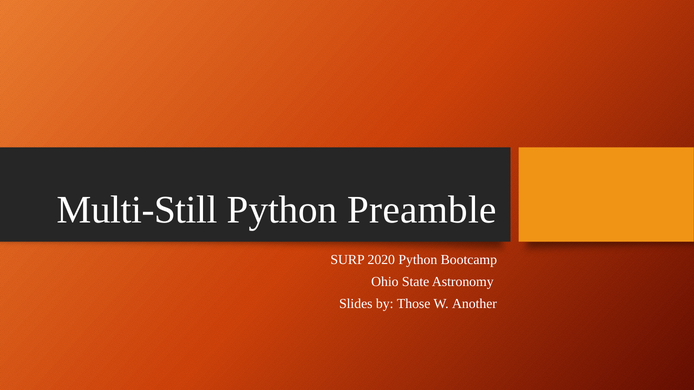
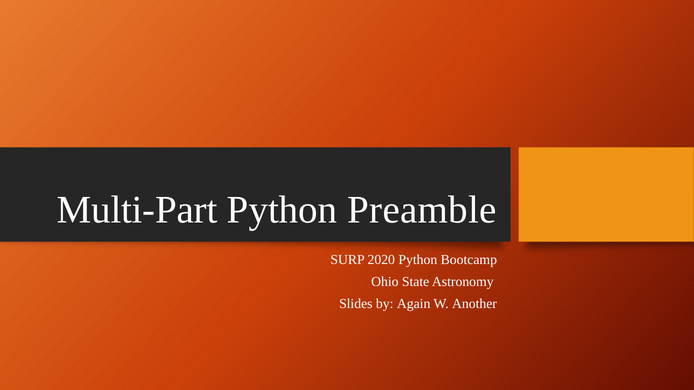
Multi-Still: Multi-Still -> Multi-Part
Those: Those -> Again
